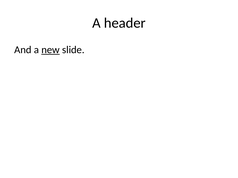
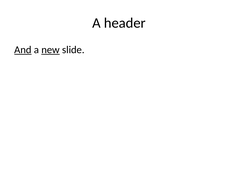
And underline: none -> present
